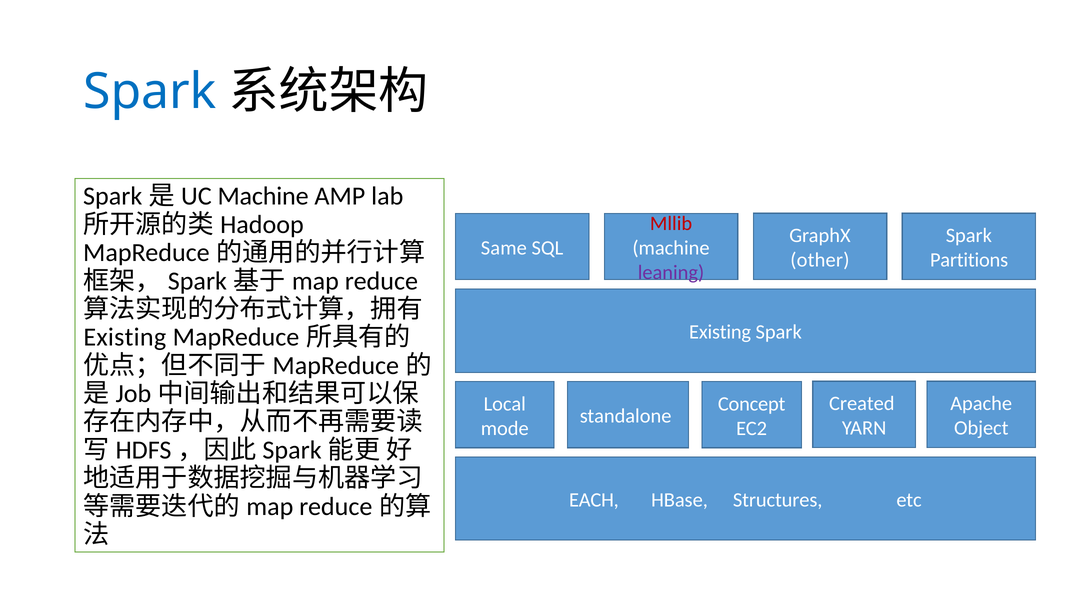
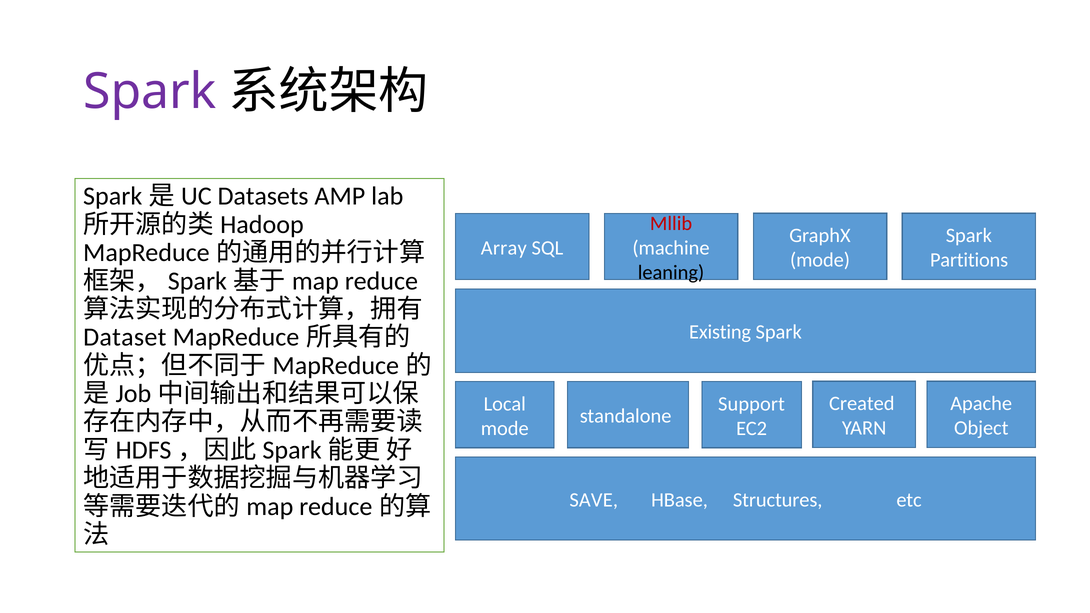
Spark at (150, 92) colour: blue -> purple
Machine at (263, 196): Machine -> Datasets
Same: Same -> Array
other at (820, 260): other -> mode
leaning colour: purple -> black
Existing at (125, 337): Existing -> Dataset
Concept: Concept -> Support
EACH: EACH -> SAVE
